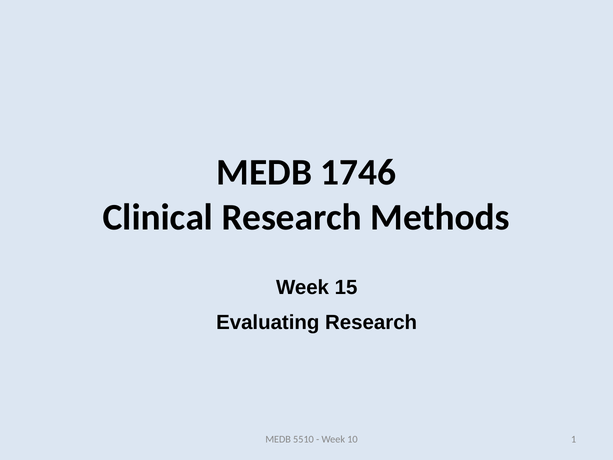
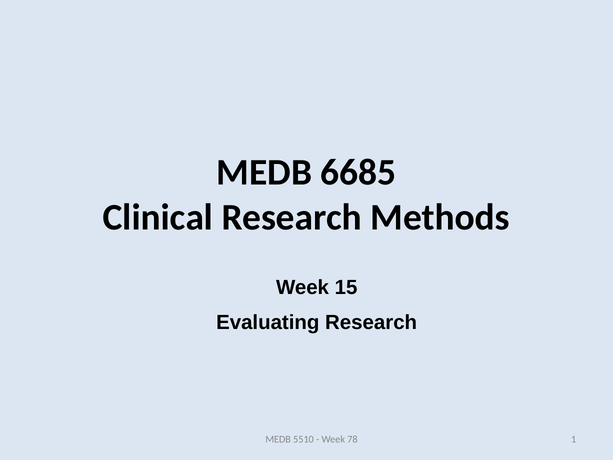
1746: 1746 -> 6685
10: 10 -> 78
